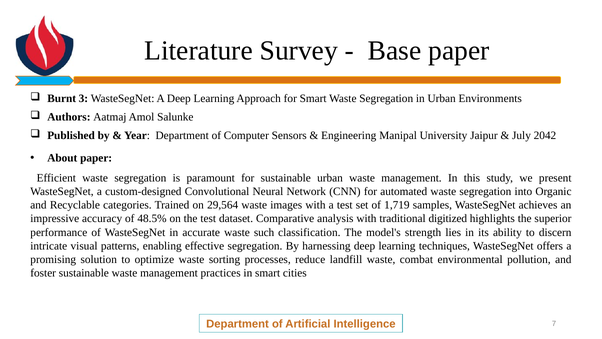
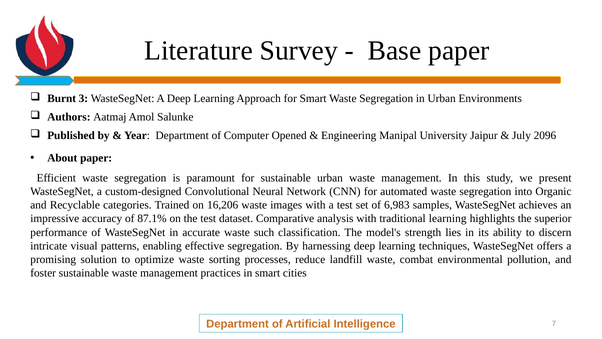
Sensors: Sensors -> Opened
2042: 2042 -> 2096
29,564: 29,564 -> 16,206
1,719: 1,719 -> 6,983
48.5%: 48.5% -> 87.1%
traditional digitized: digitized -> learning
